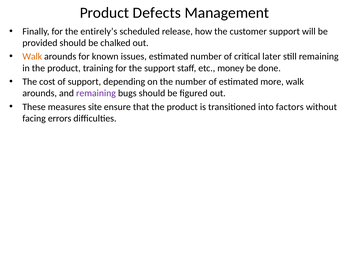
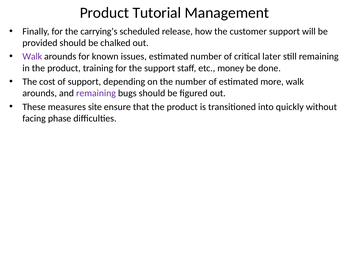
Defects: Defects -> Tutorial
entirely’s: entirely’s -> carrying’s
Walk at (32, 57) colour: orange -> purple
factors: factors -> quickly
errors: errors -> phase
